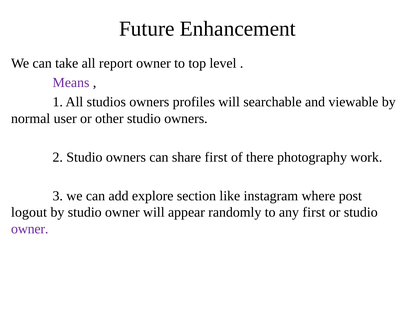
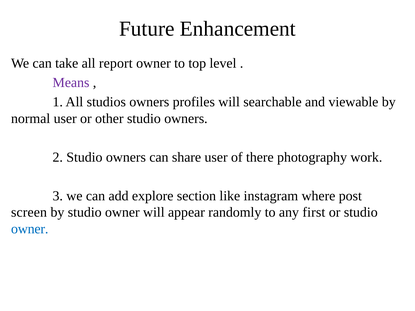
share first: first -> user
logout: logout -> screen
owner at (30, 229) colour: purple -> blue
